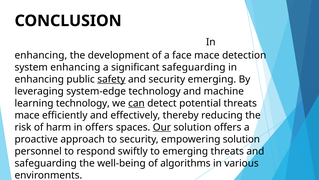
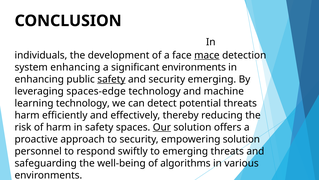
enhancing at (41, 55): enhancing -> individuals
mace at (207, 55) underline: none -> present
significant safeguarding: safeguarding -> environments
system-edge: system-edge -> spaces-edge
can underline: present -> none
mace at (27, 115): mace -> harm
in offers: offers -> safety
